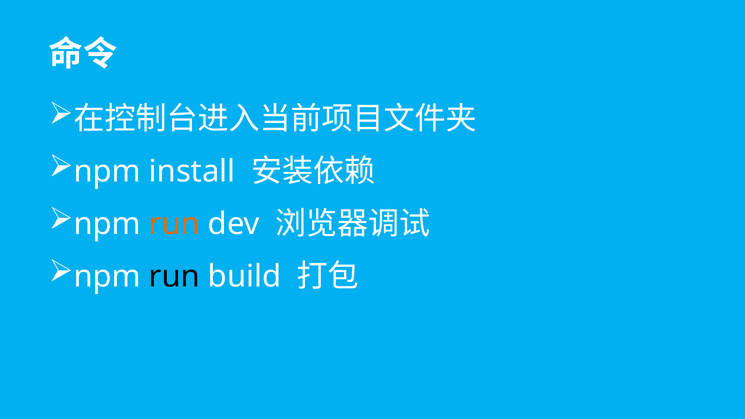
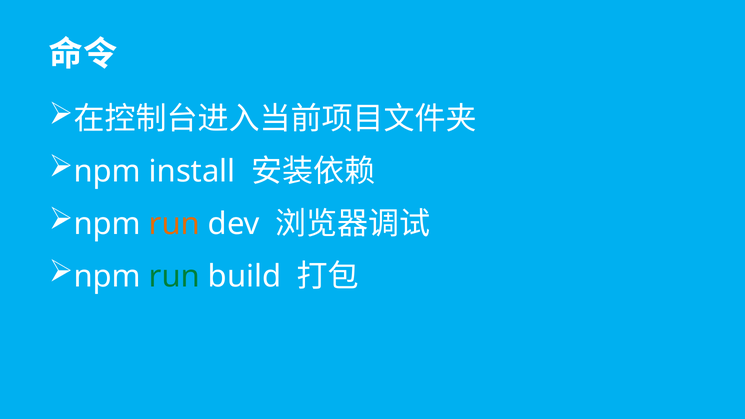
run at (174, 276) colour: black -> green
